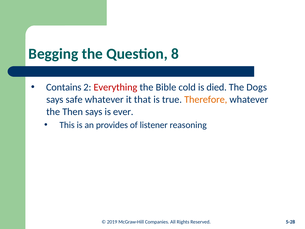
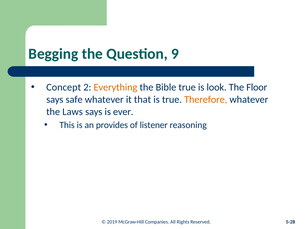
8: 8 -> 9
Contains: Contains -> Concept
Everything colour: red -> orange
Bible cold: cold -> true
died: died -> look
Dogs: Dogs -> Floor
Then: Then -> Laws
